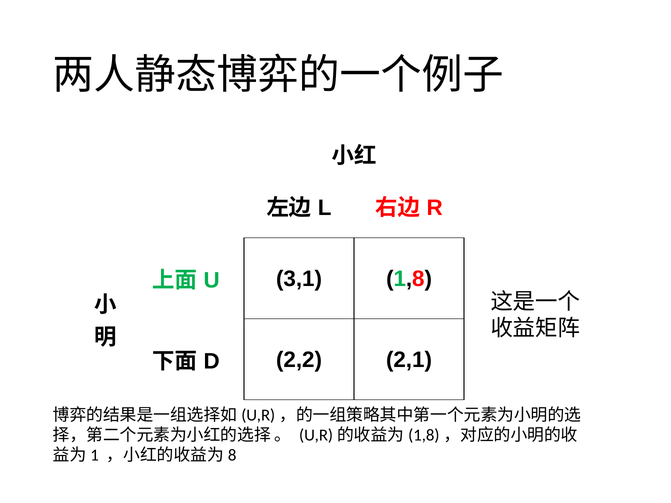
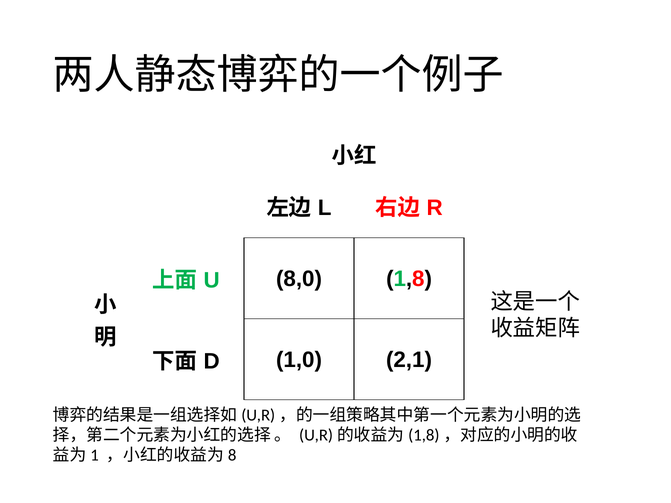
3,1: 3,1 -> 8,0
2,2: 2,2 -> 1,0
